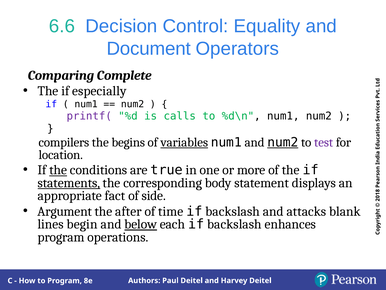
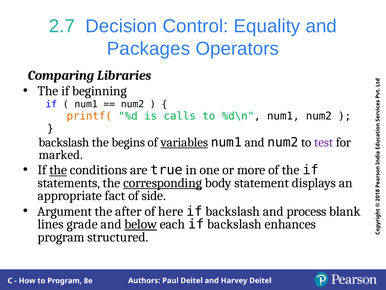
6.6: 6.6 -> 2.7
Document: Document -> Packages
Complete: Complete -> Libraries
especially: especially -> beginning
printf( colour: purple -> orange
compilers at (64, 142): compilers -> backslash
num2 at (283, 142) underline: present -> none
location: location -> marked
statements underline: present -> none
corresponding underline: none -> present
time: time -> here
attacks: attacks -> process
begin: begin -> grade
operations: operations -> structured
